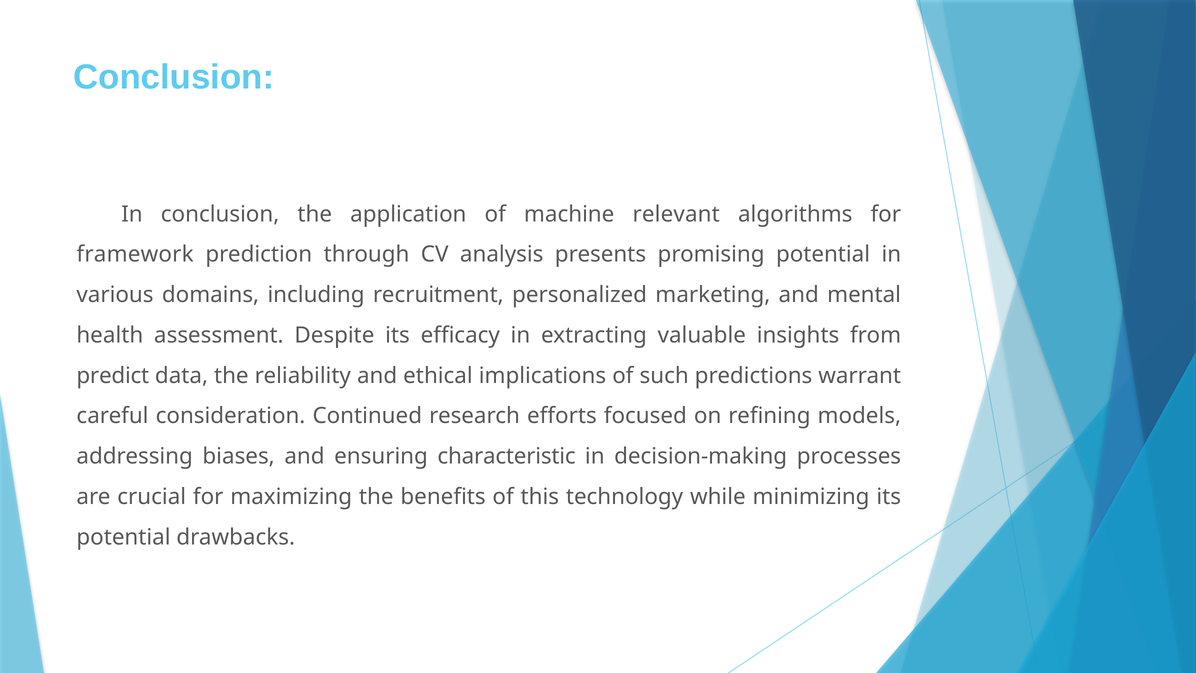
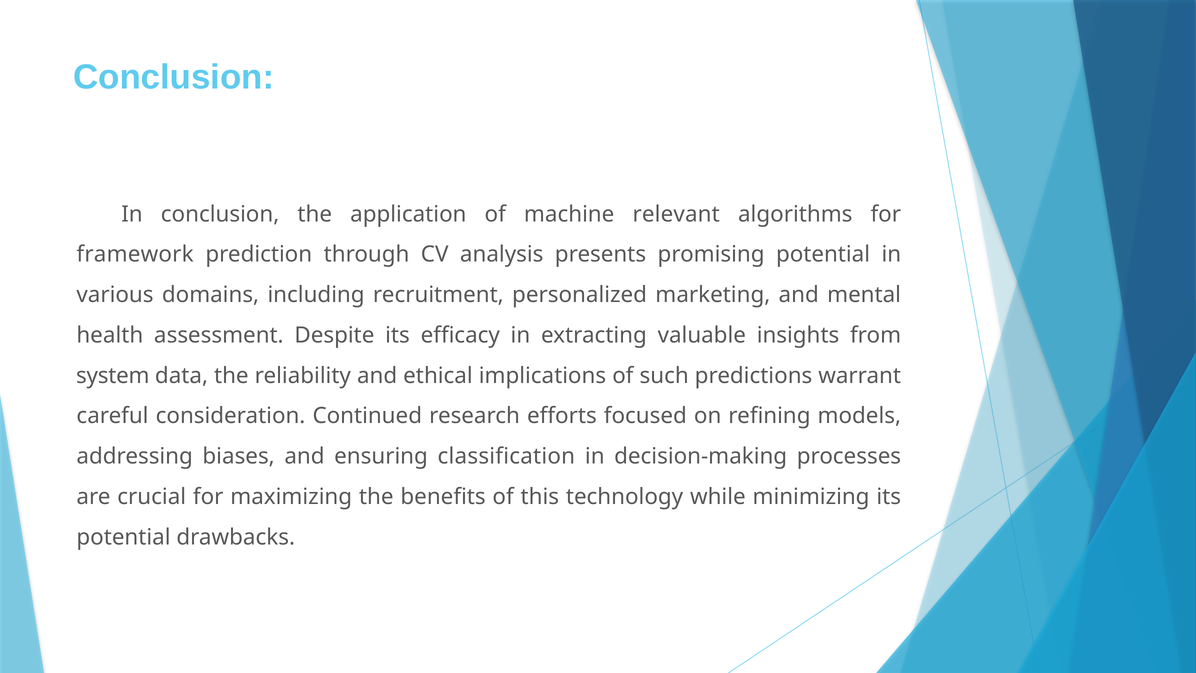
predict: predict -> system
characteristic: characteristic -> classification
